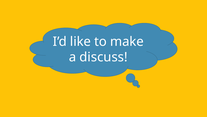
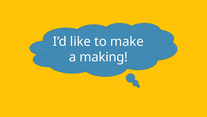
discuss: discuss -> making
